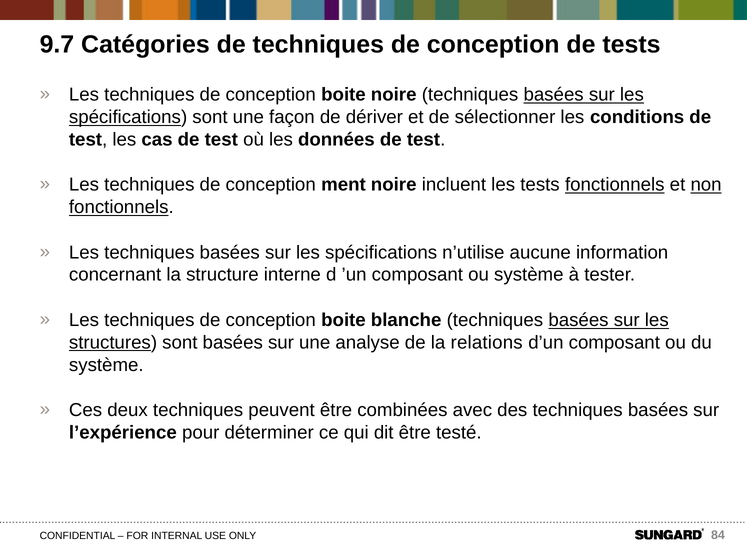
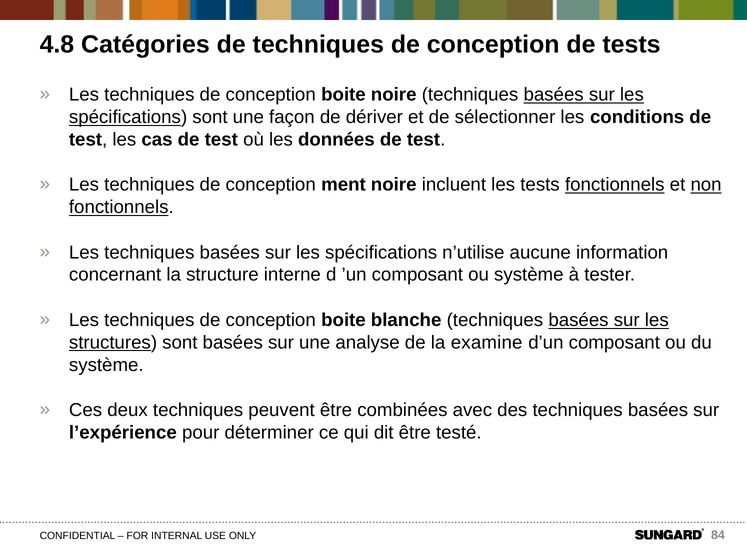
9.7: 9.7 -> 4.8
relations: relations -> examine
